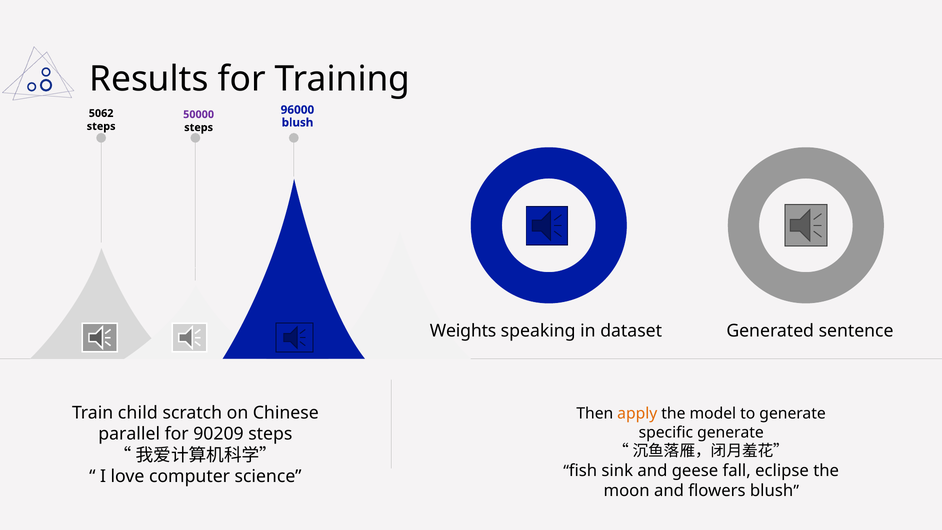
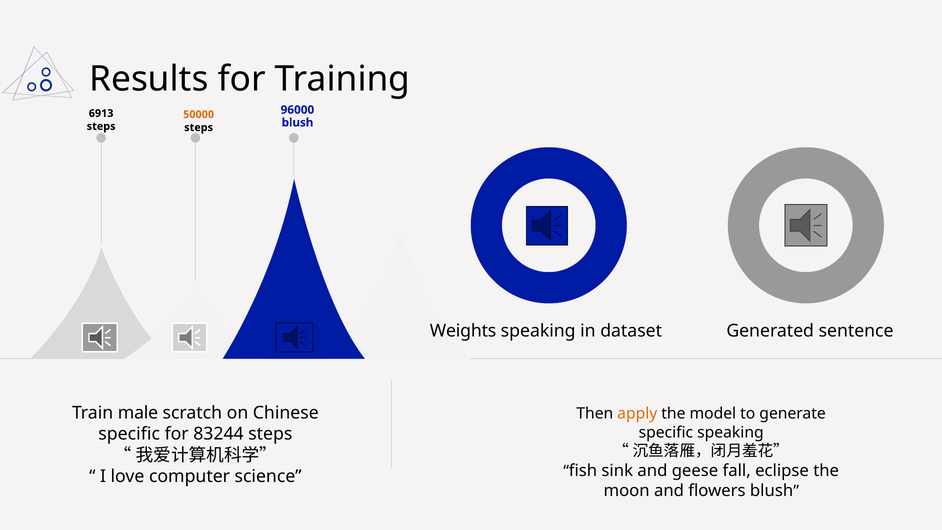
5062: 5062 -> 6913
50000 colour: purple -> orange
child: child -> male
specific generate: generate -> speaking
parallel at (129, 434): parallel -> specific
90209: 90209 -> 83244
